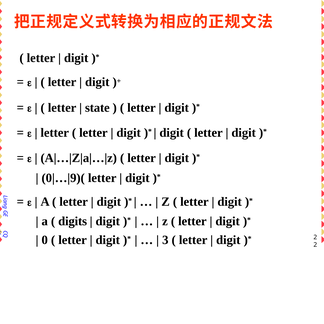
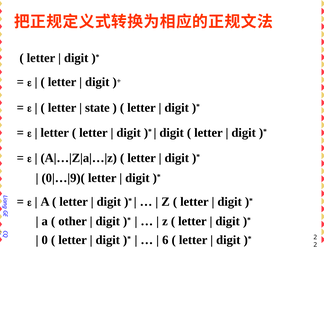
digits: digits -> other
3: 3 -> 6
